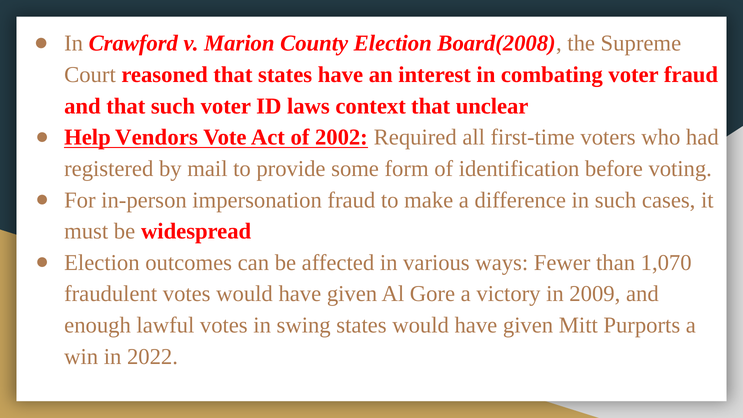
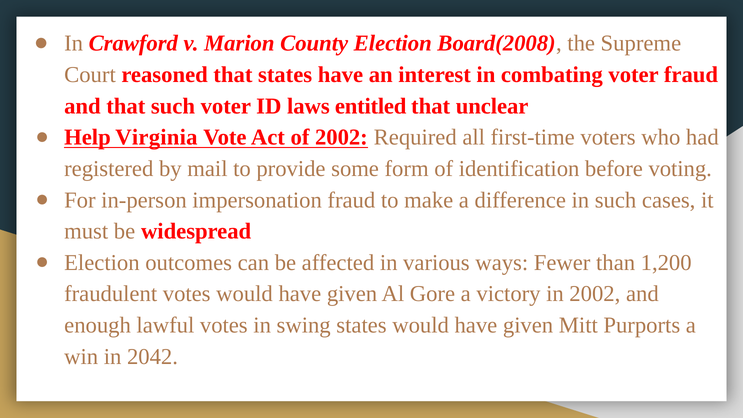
context: context -> entitled
Vendors: Vendors -> Virginia
1,070: 1,070 -> 1,200
in 2009: 2009 -> 2002
2022: 2022 -> 2042
